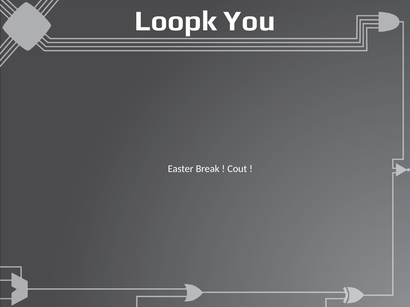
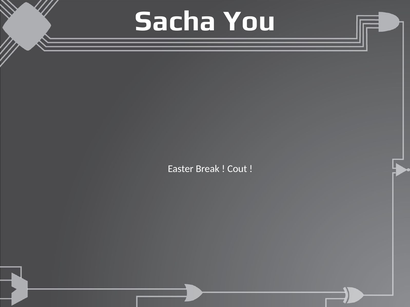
Loopk: Loopk -> Sacha
